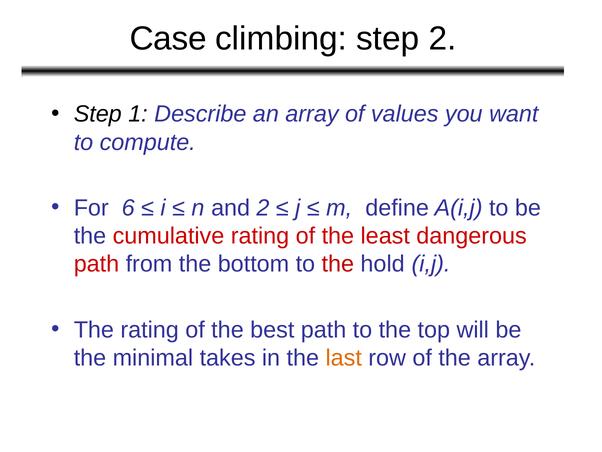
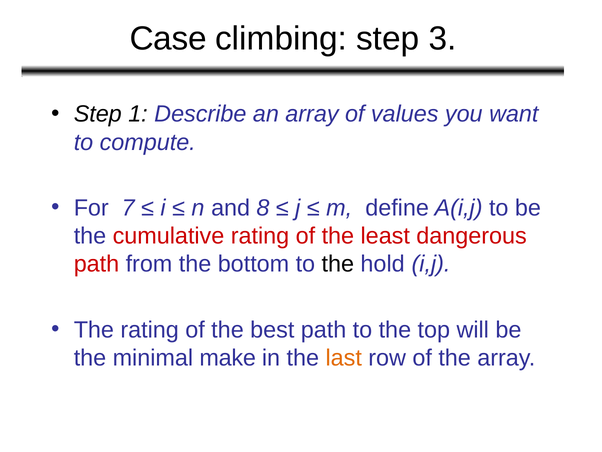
step 2: 2 -> 3
6: 6 -> 7
and 2: 2 -> 8
the at (338, 264) colour: red -> black
takes: takes -> make
